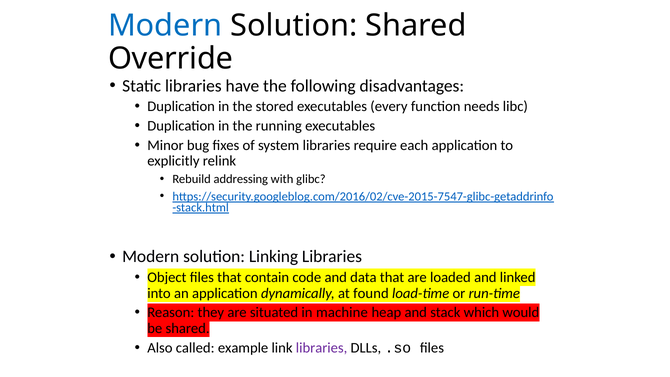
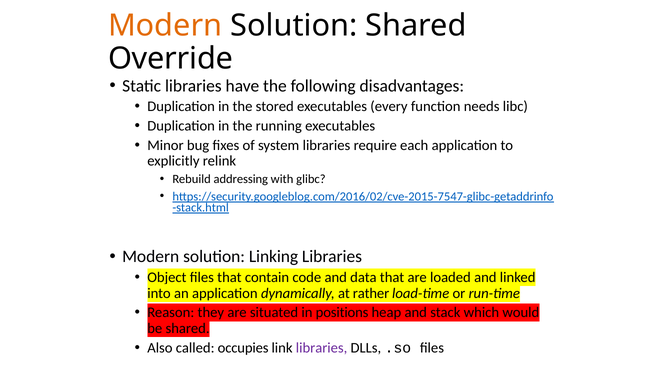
Modern at (165, 26) colour: blue -> orange
found: found -> rather
machine: machine -> positions
example: example -> occupies
